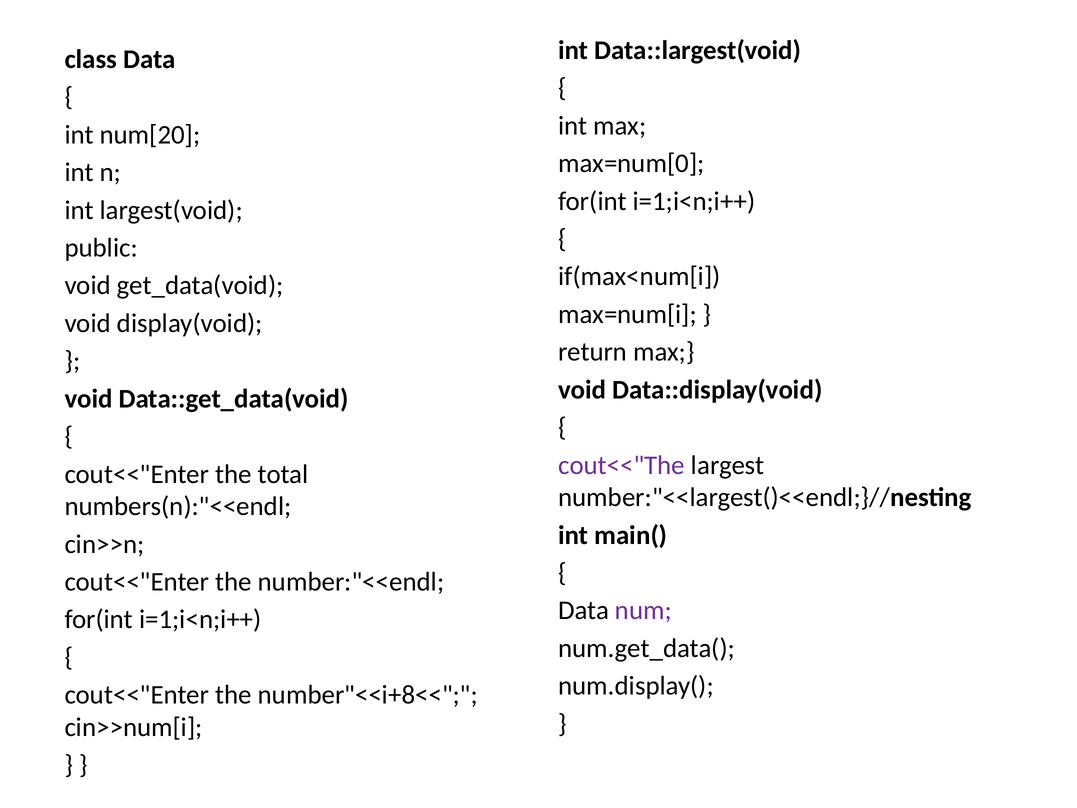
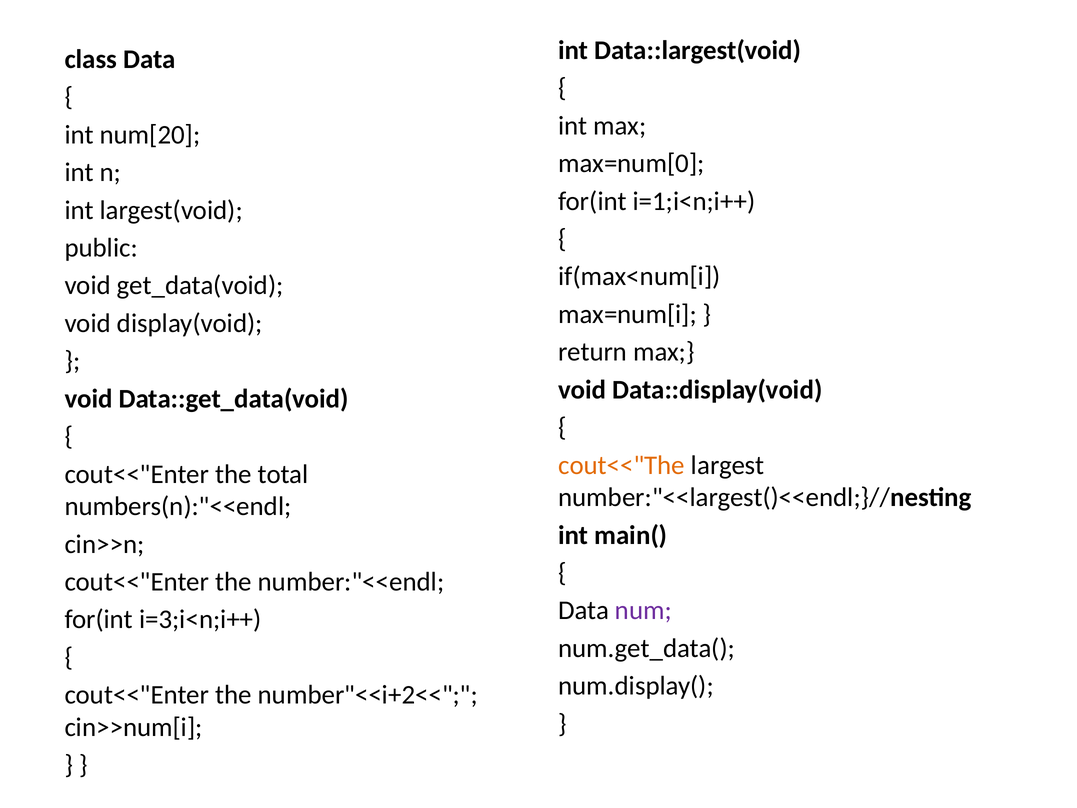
cout<<"The colour: purple -> orange
i=1;i<n;i++ at (200, 619): i=1;i<n;i++ -> i=3;i<n;i++
number"<<i+8<<: number"<<i+8<< -> number"<<i+2<<
